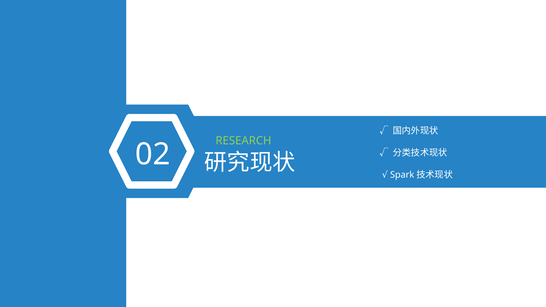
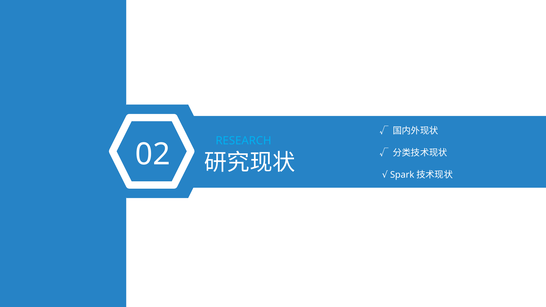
RESEARCH colour: light green -> light blue
